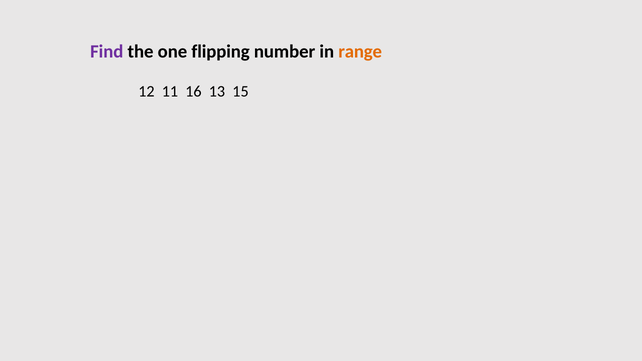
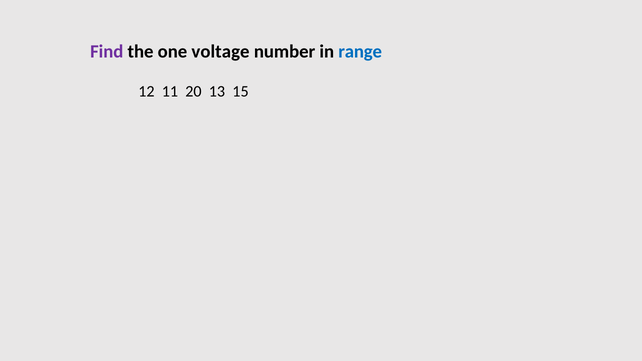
flipping: flipping -> voltage
range colour: orange -> blue
16: 16 -> 20
